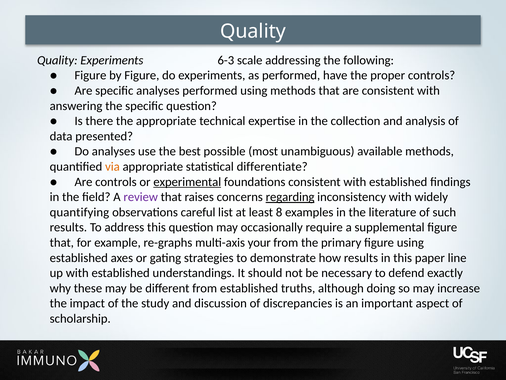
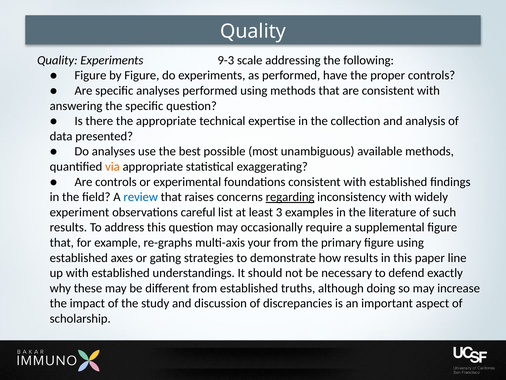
6-3: 6-3 -> 9-3
differentiate: differentiate -> exaggerating
experimental underline: present -> none
review colour: purple -> blue
quantifying: quantifying -> experiment
8: 8 -> 3
